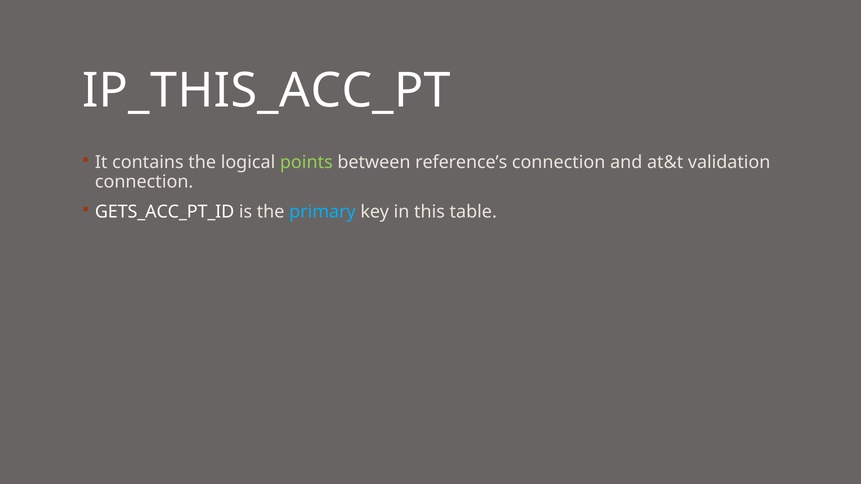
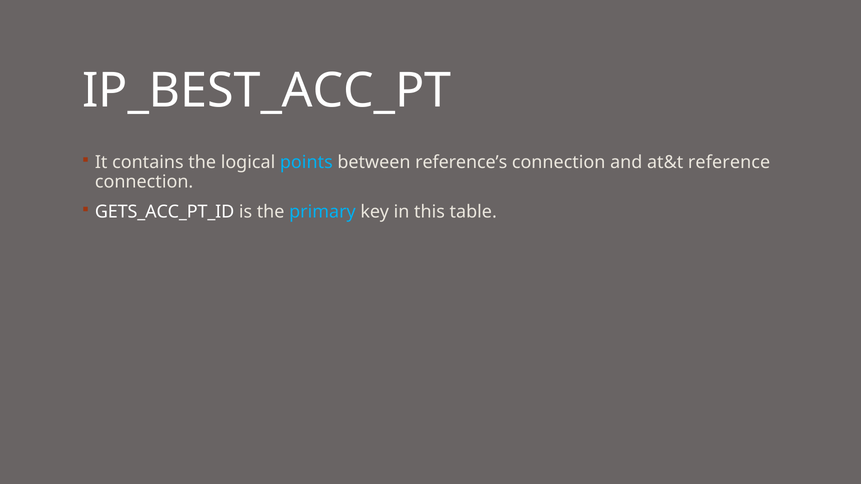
IP_THIS_ACC_PT: IP_THIS_ACC_PT -> IP_BEST_ACC_PT
points colour: light green -> light blue
validation: validation -> reference
